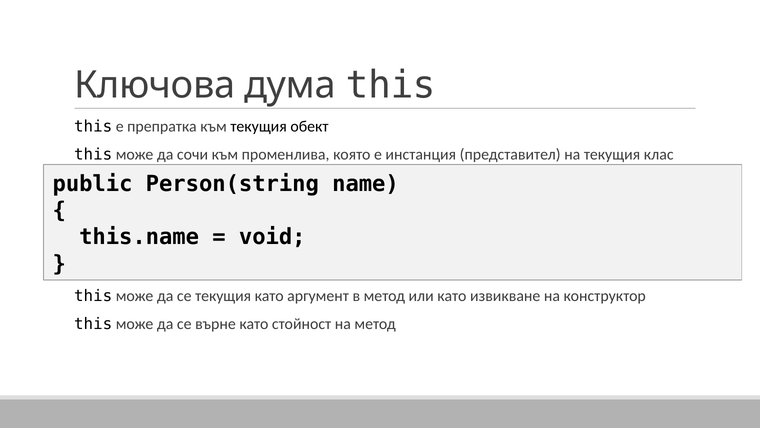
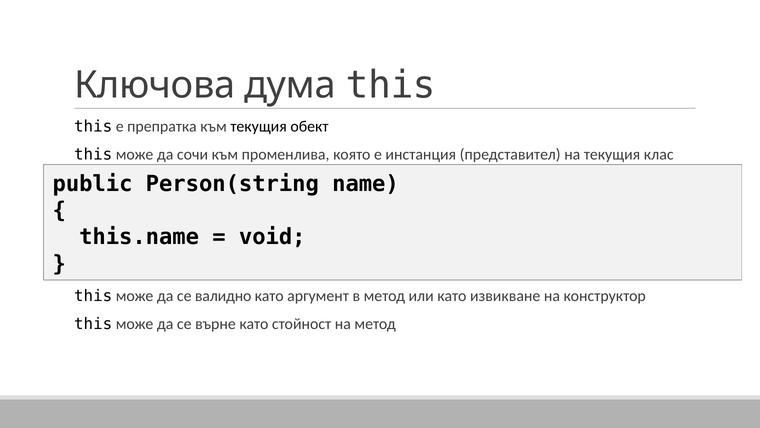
се текущия: текущия -> валидно
